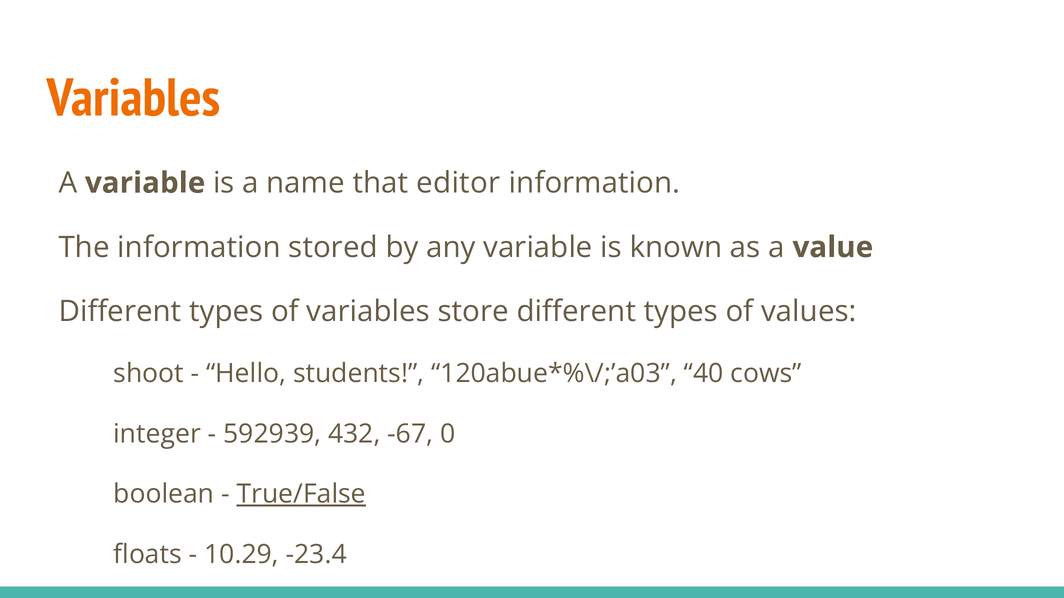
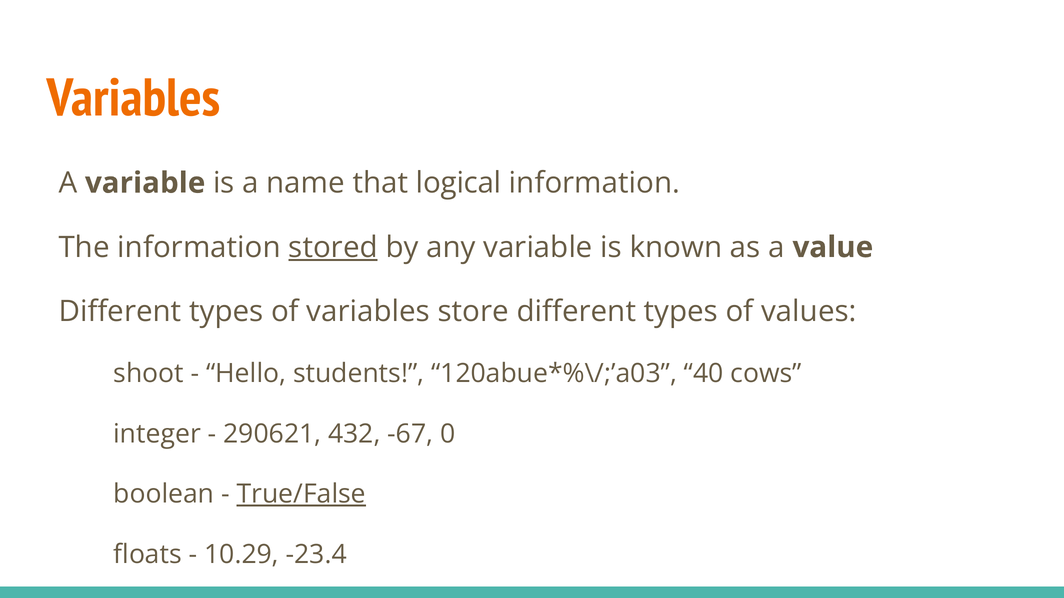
editor: editor -> logical
stored underline: none -> present
592939: 592939 -> 290621
